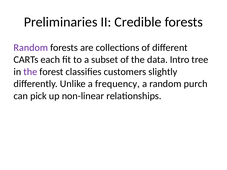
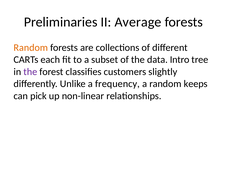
Credible: Credible -> Average
Random at (31, 48) colour: purple -> orange
purch: purch -> keeps
